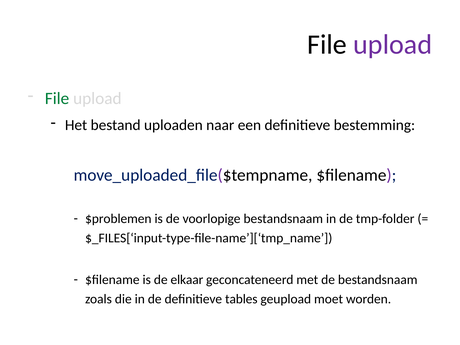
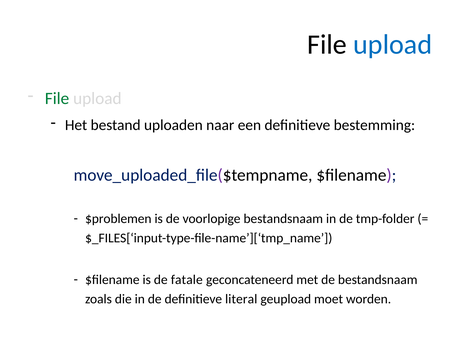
upload at (393, 45) colour: purple -> blue
elkaar: elkaar -> fatale
tables: tables -> literal
